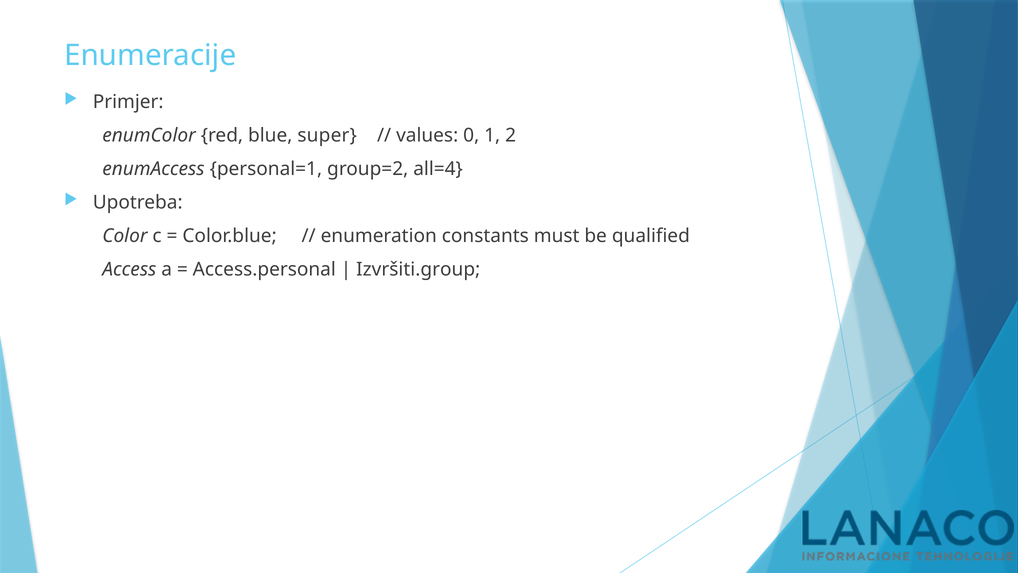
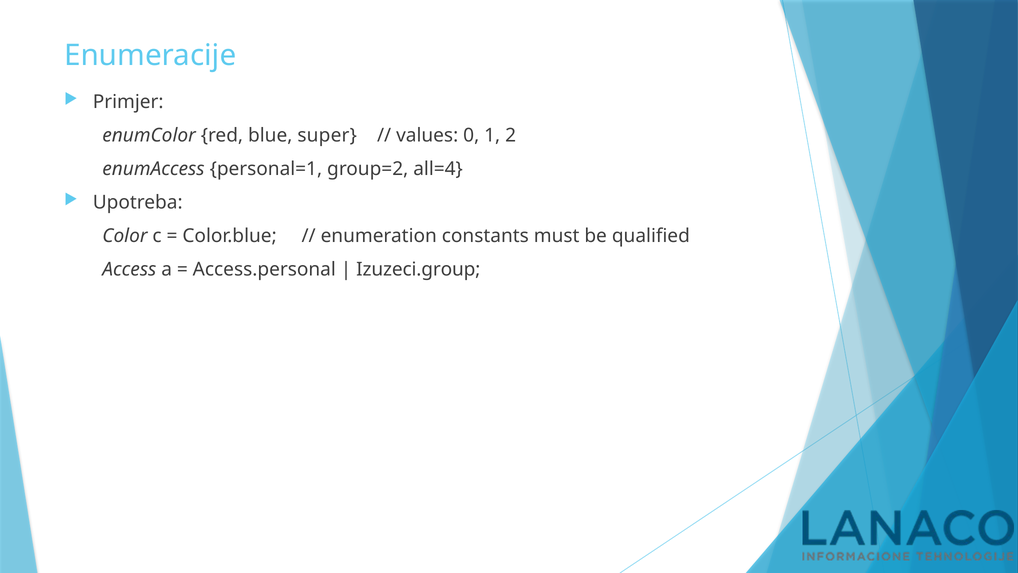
Izvršiti.group: Izvršiti.group -> Izuzeci.group
